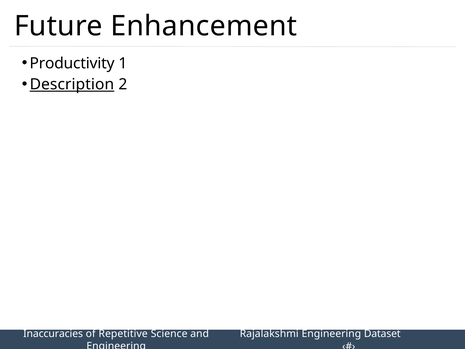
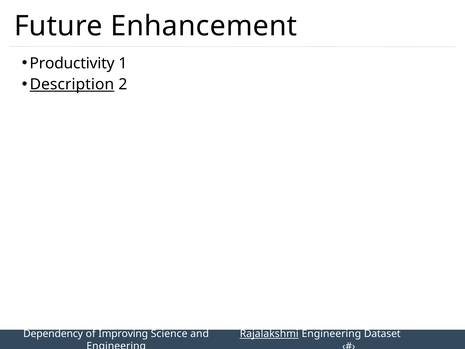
Inaccuracies: Inaccuracies -> Dependency
Repetitive: Repetitive -> Improving
Rajalakshmi underline: none -> present
